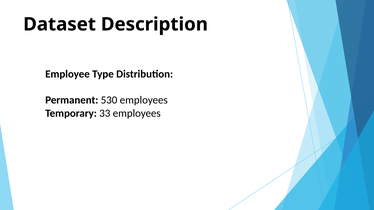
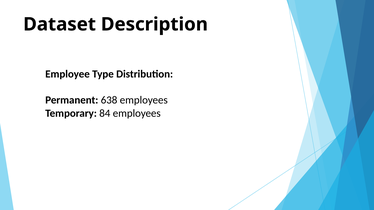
530: 530 -> 638
33: 33 -> 84
